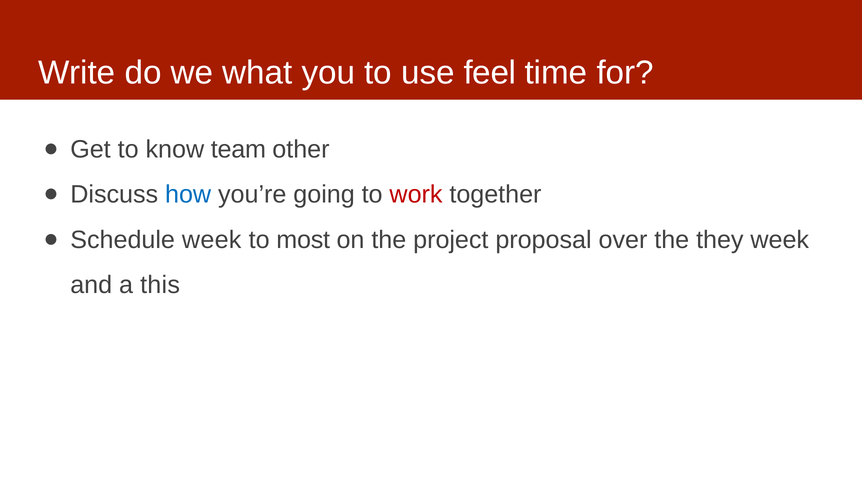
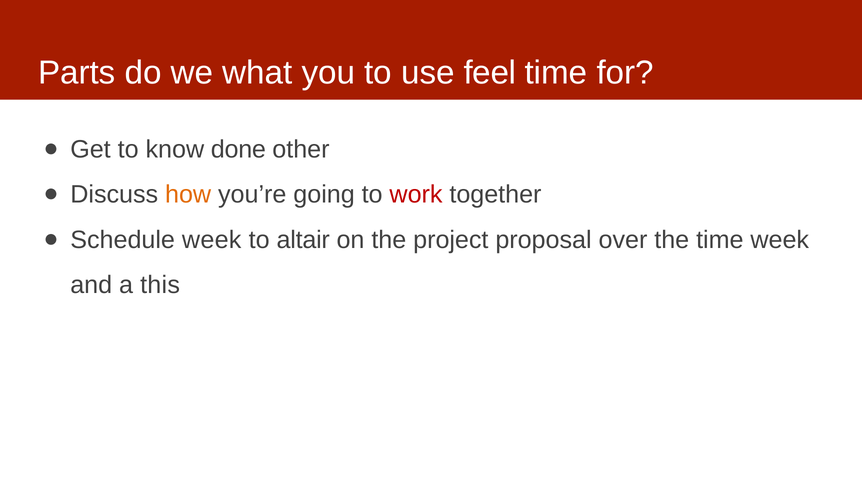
Write: Write -> Parts
team: team -> done
how colour: blue -> orange
most: most -> altair
the they: they -> time
